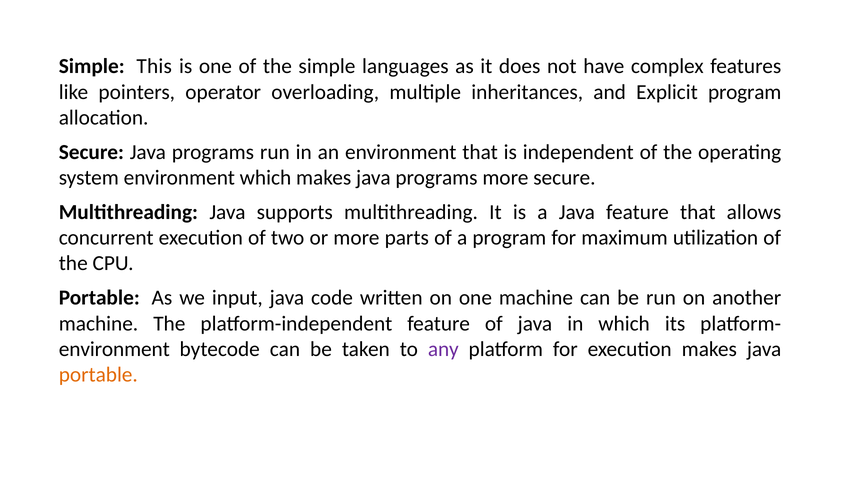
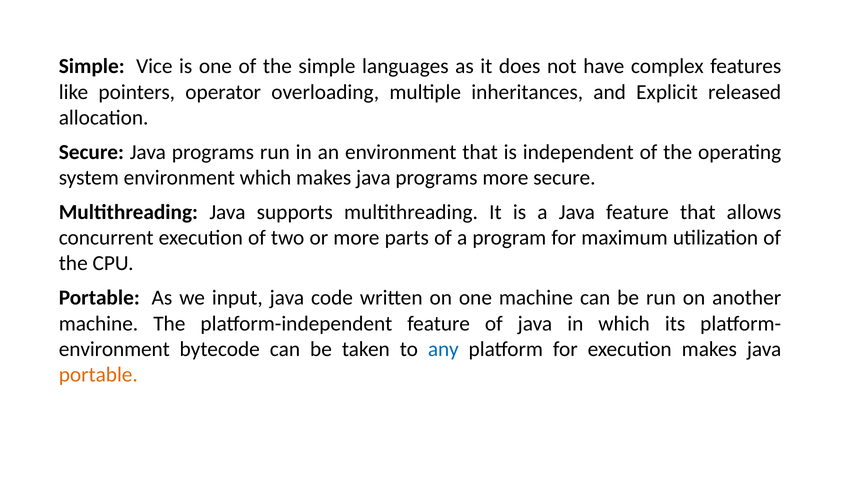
This: This -> Vice
Explicit program: program -> released
any colour: purple -> blue
